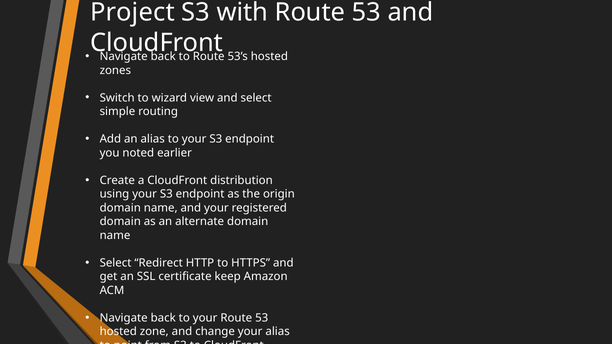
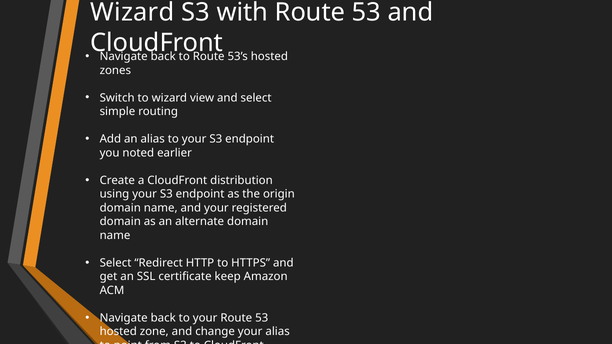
Project at (132, 12): Project -> Wizard
